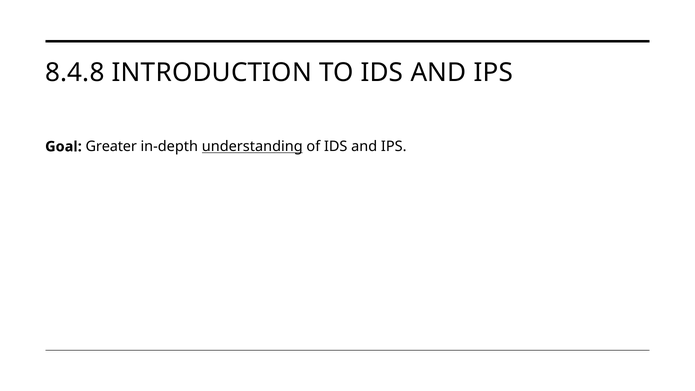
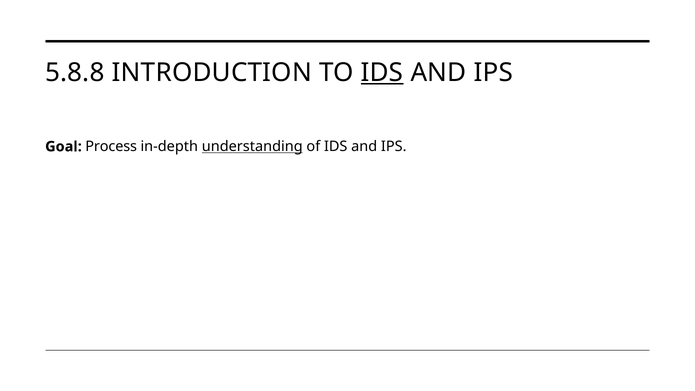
8.4.8: 8.4.8 -> 5.8.8
IDS at (382, 73) underline: none -> present
Greater: Greater -> Process
